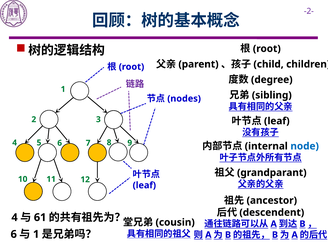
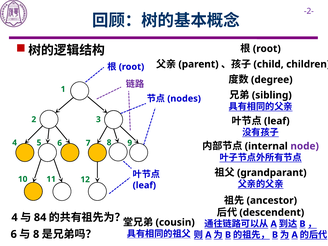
node colour: blue -> purple
61: 61 -> 84
1 at (36, 234): 1 -> 8
